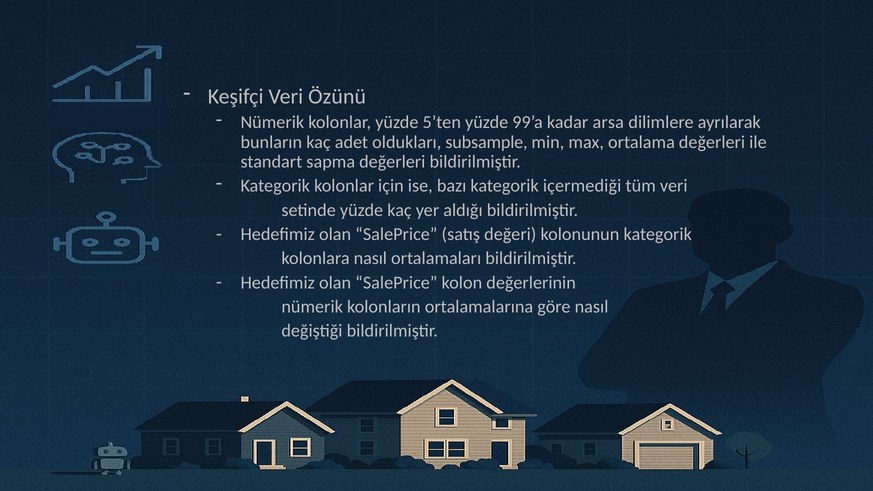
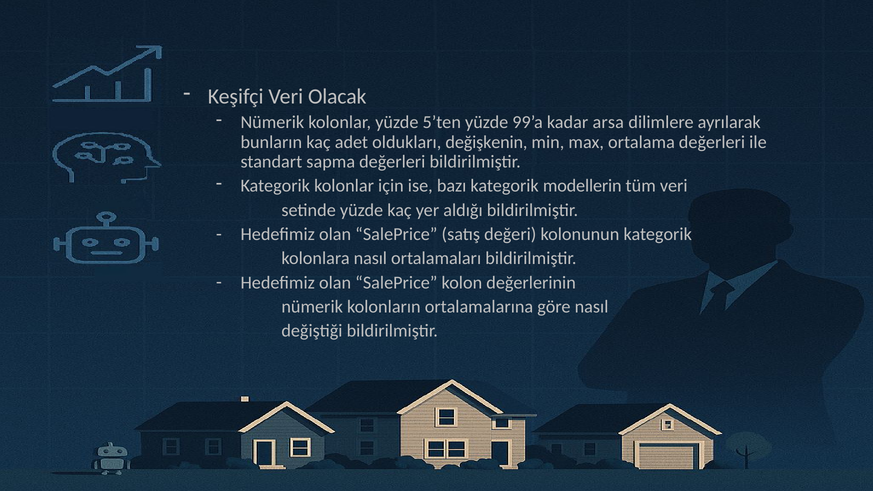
Özünü: Özünü -> Olacak
subsample: subsample -> değişkenin
içermediği: içermediği -> modellerin
